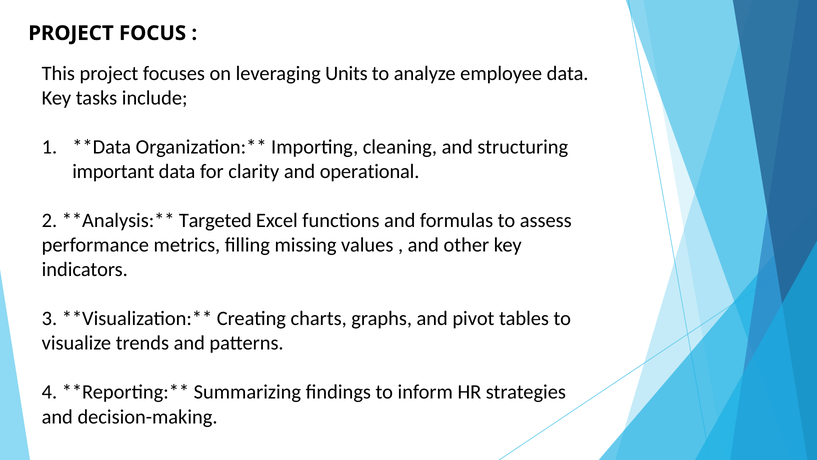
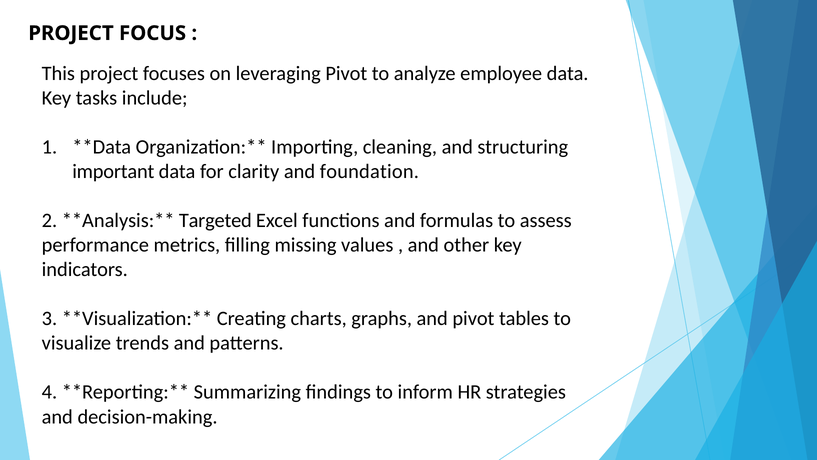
leveraging Units: Units -> Pivot
operational: operational -> foundation
